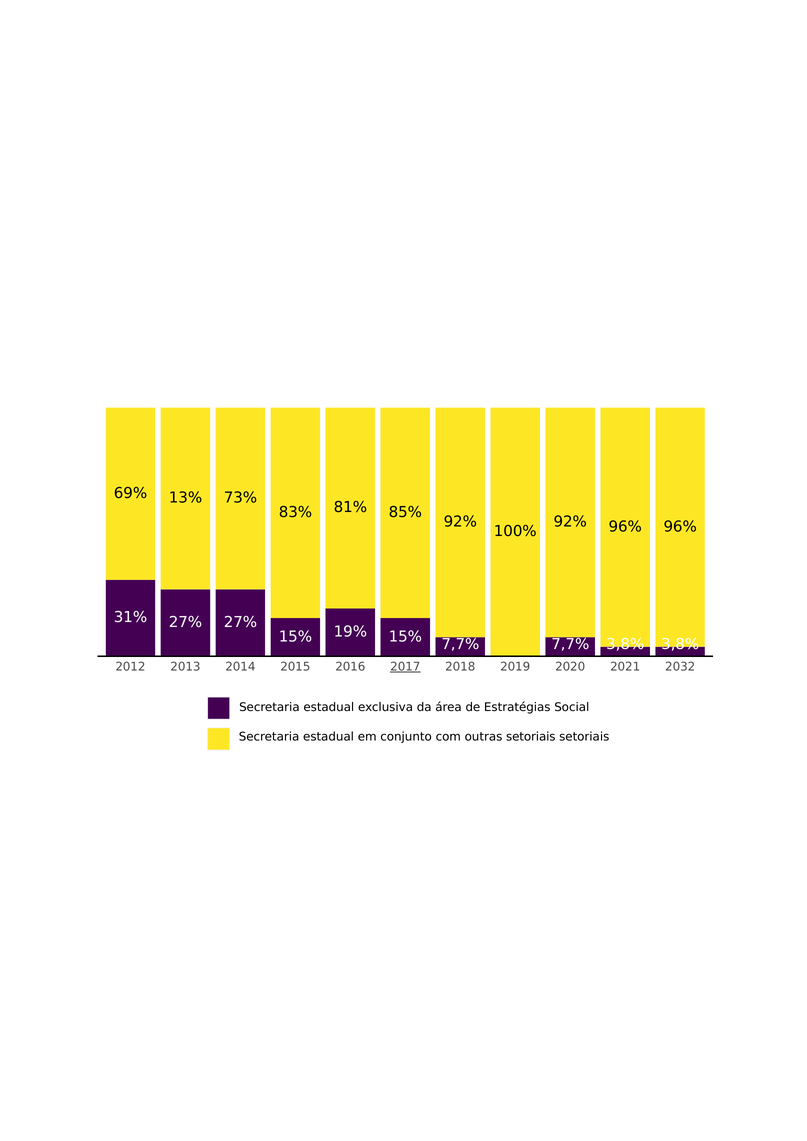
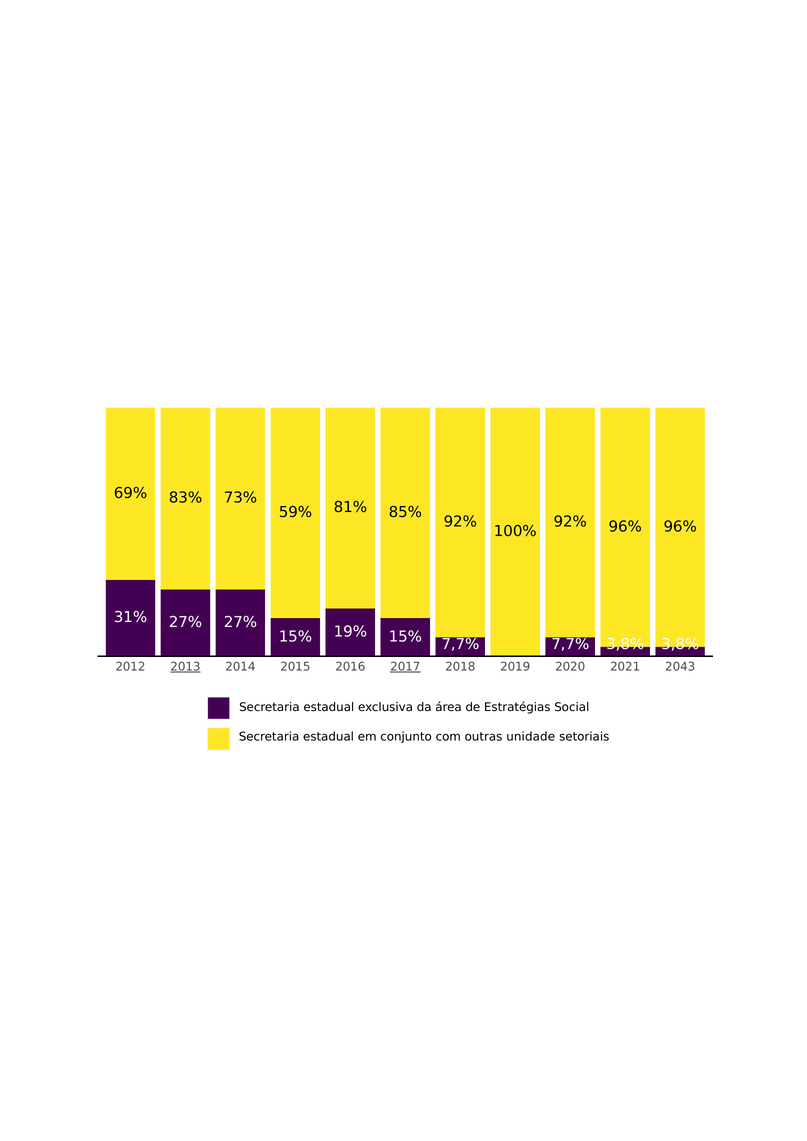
13%: 13% -> 83%
83%: 83% -> 59%
2013 underline: none -> present
2032: 2032 -> 2043
outras setoriais: setoriais -> unidade
